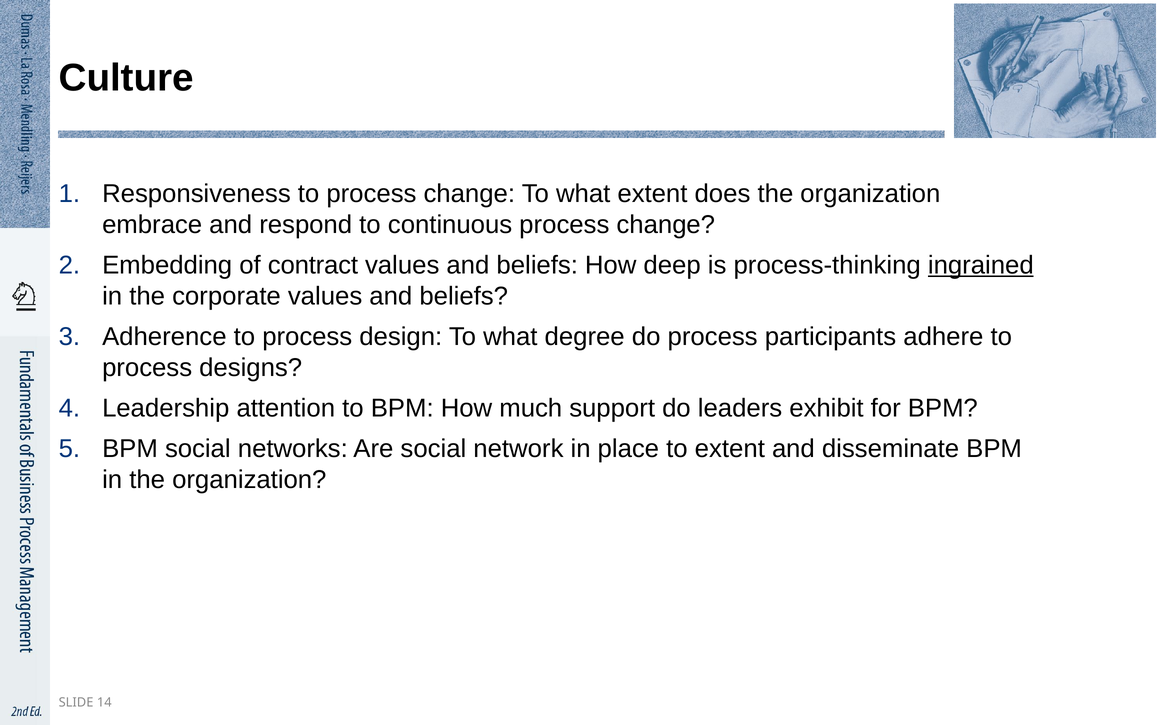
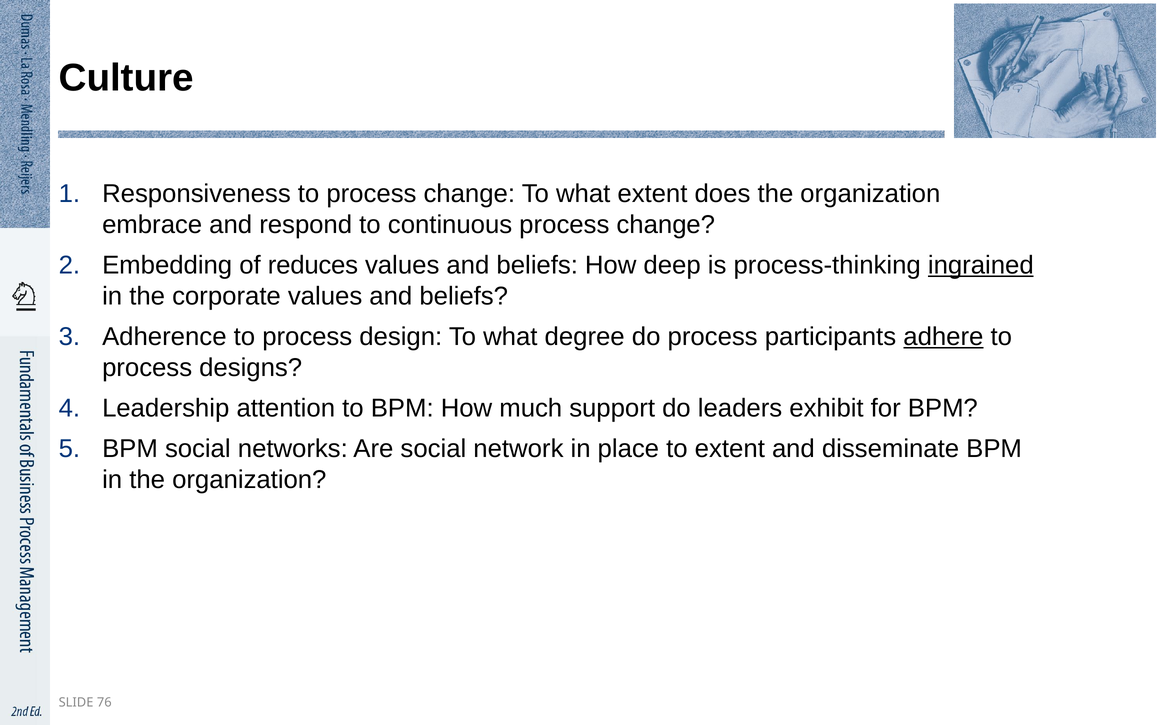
contract: contract -> reduces
adhere underline: none -> present
14: 14 -> 76
